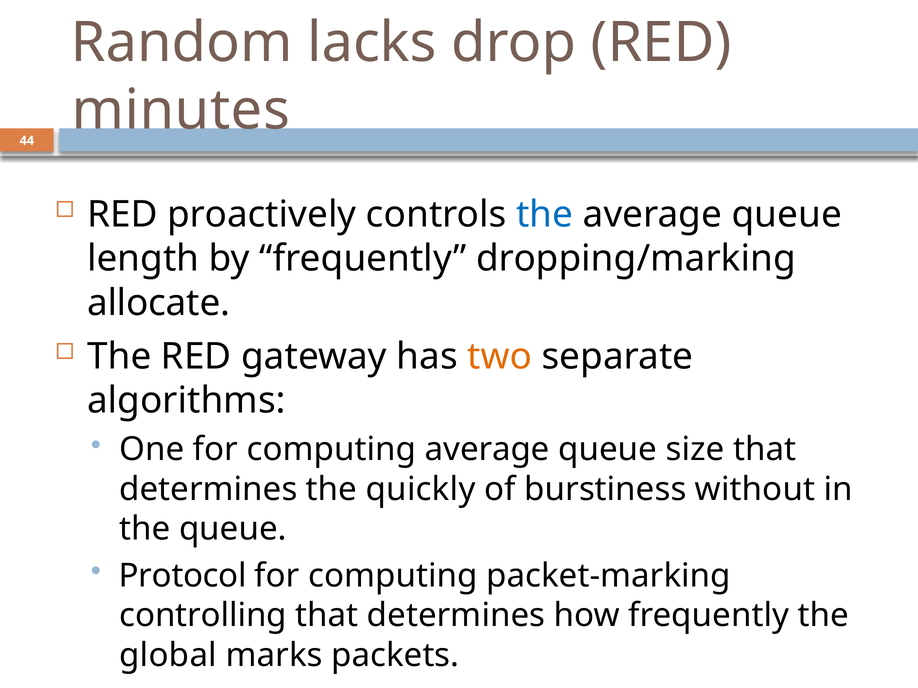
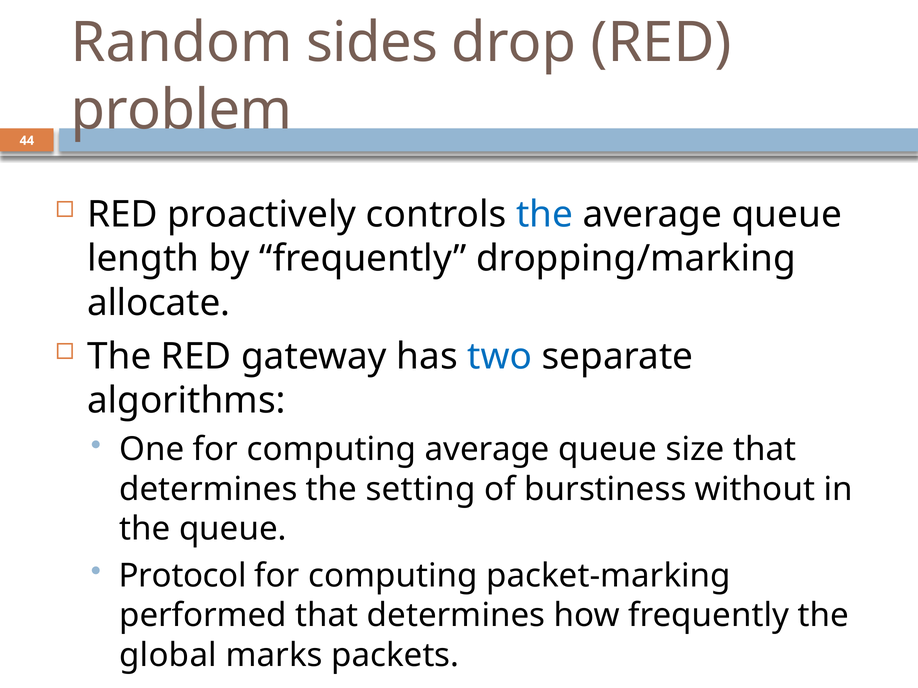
lacks: lacks -> sides
minutes: minutes -> problem
two colour: orange -> blue
quickly: quickly -> setting
controlling: controlling -> performed
